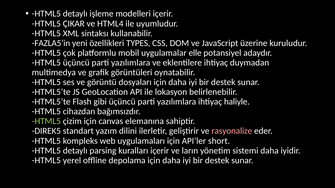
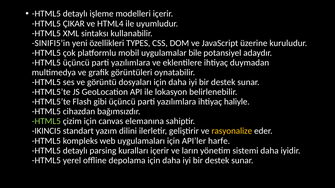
FAZLA5’in: FAZLA5’in -> SINIFI5’in
elle: elle -> bile
DIREK5: DIREK5 -> IKINCI5
rasyonalize colour: pink -> yellow
short: short -> harfe
